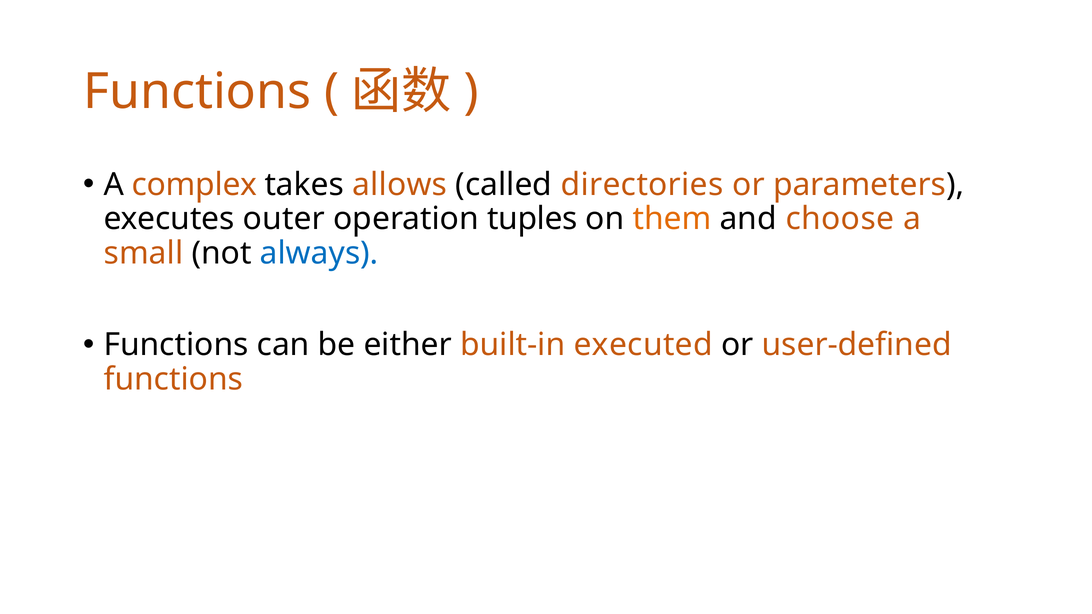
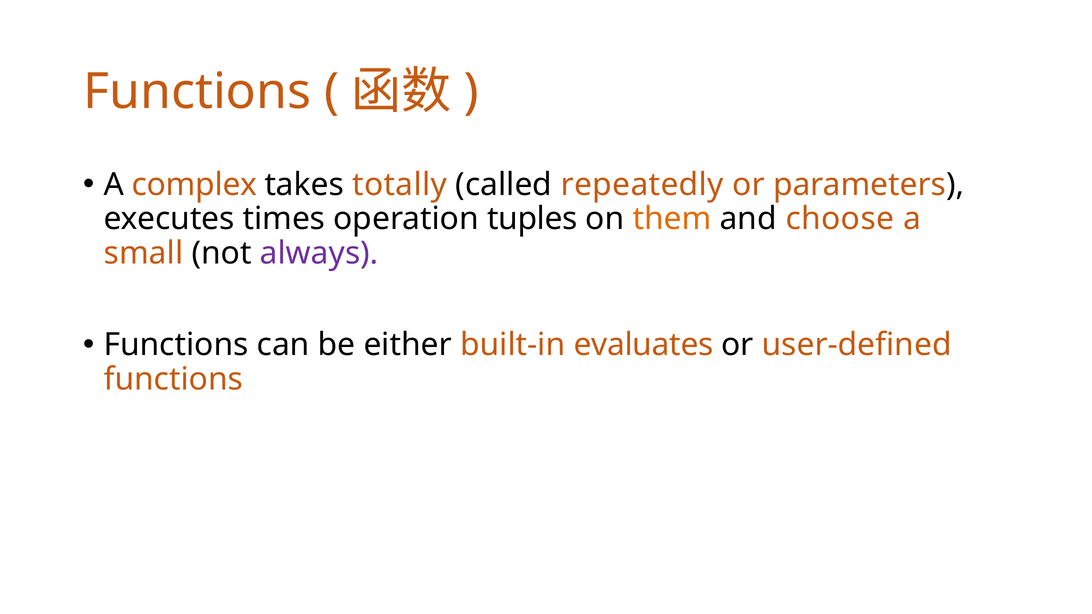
allows: allows -> totally
directories: directories -> repeatedly
outer: outer -> times
always colour: blue -> purple
executed: executed -> evaluates
